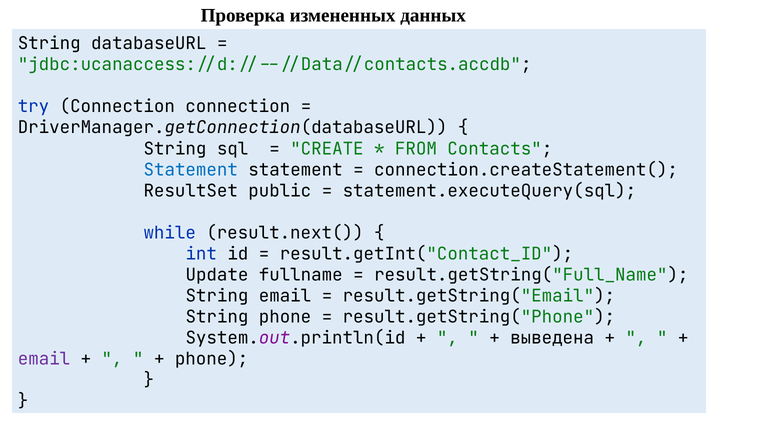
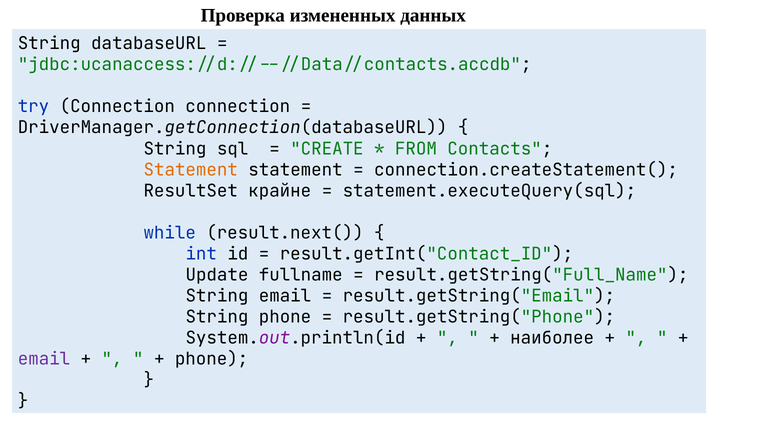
Statement at (191, 170) colour: blue -> orange
public: public -> крайне
выведена: выведена -> наиболее
